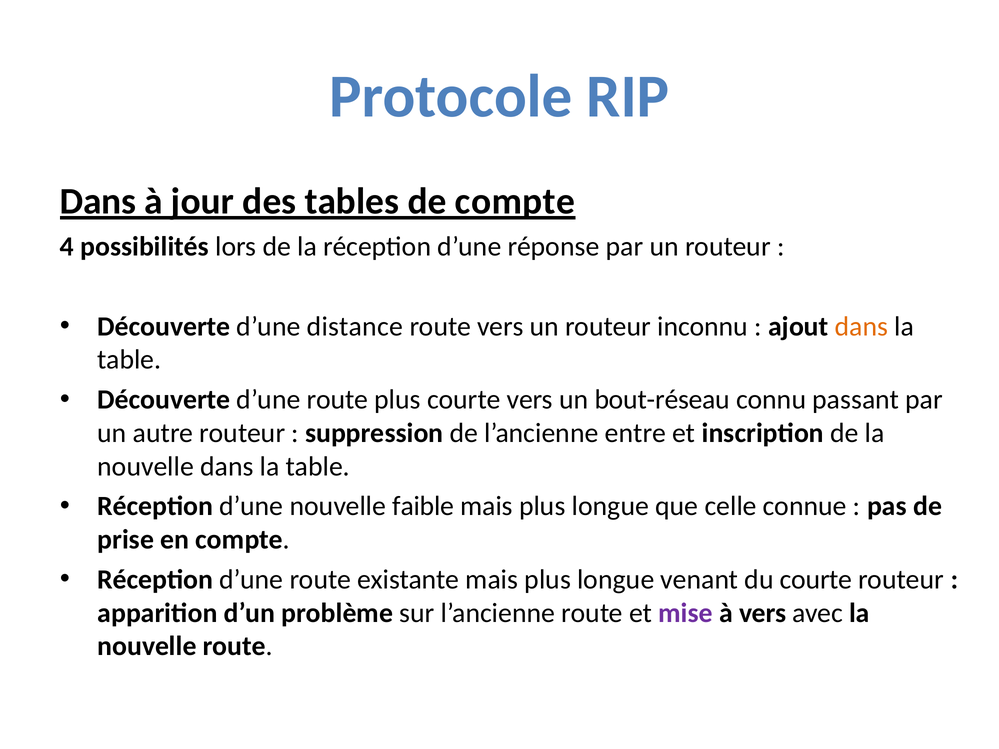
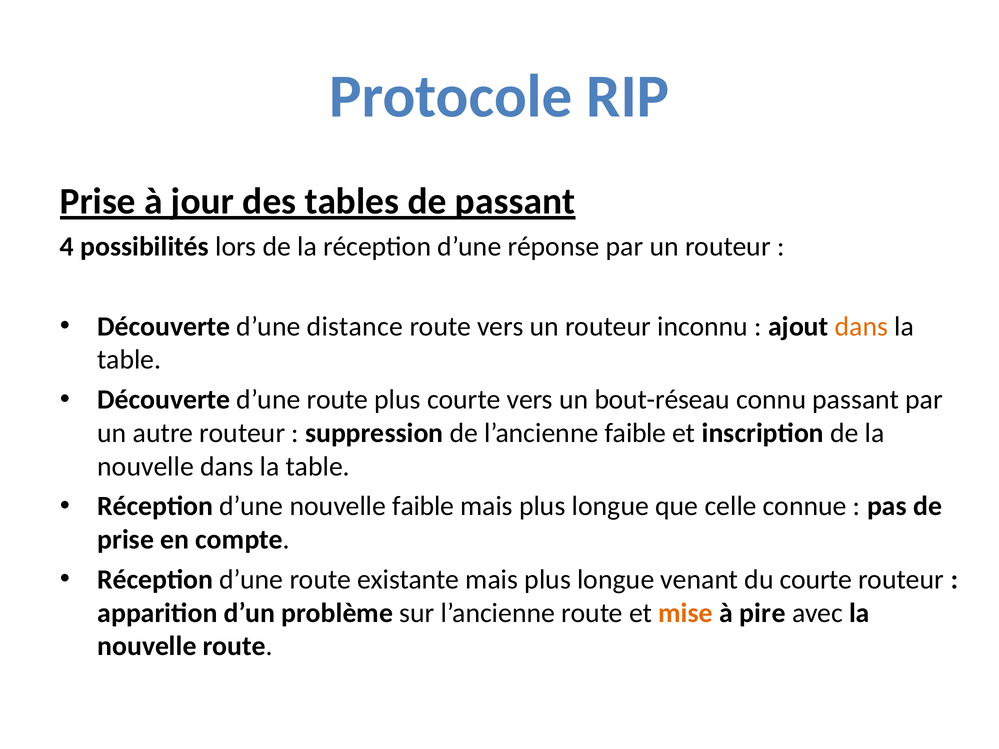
Dans at (98, 202): Dans -> Prise
de compte: compte -> passant
l’ancienne entre: entre -> faible
mise colour: purple -> orange
à vers: vers -> pire
